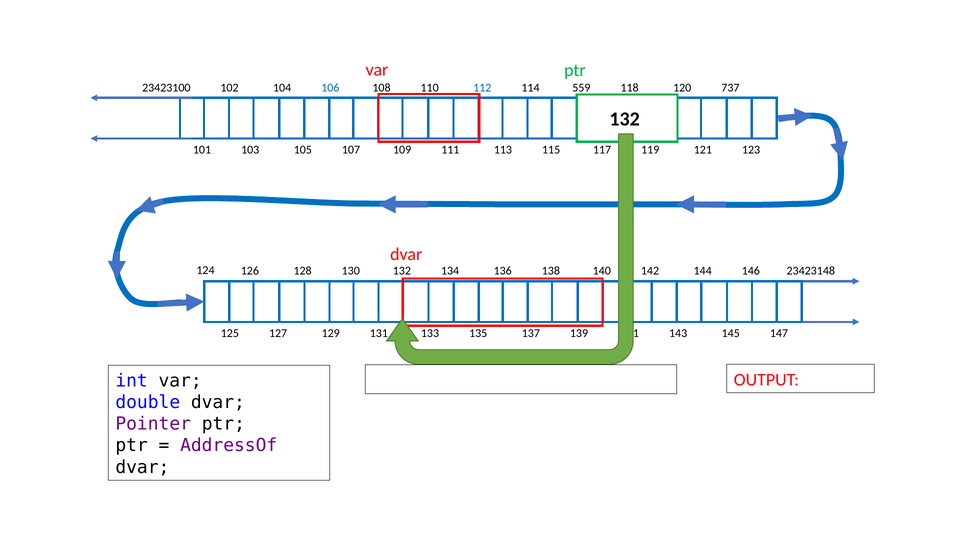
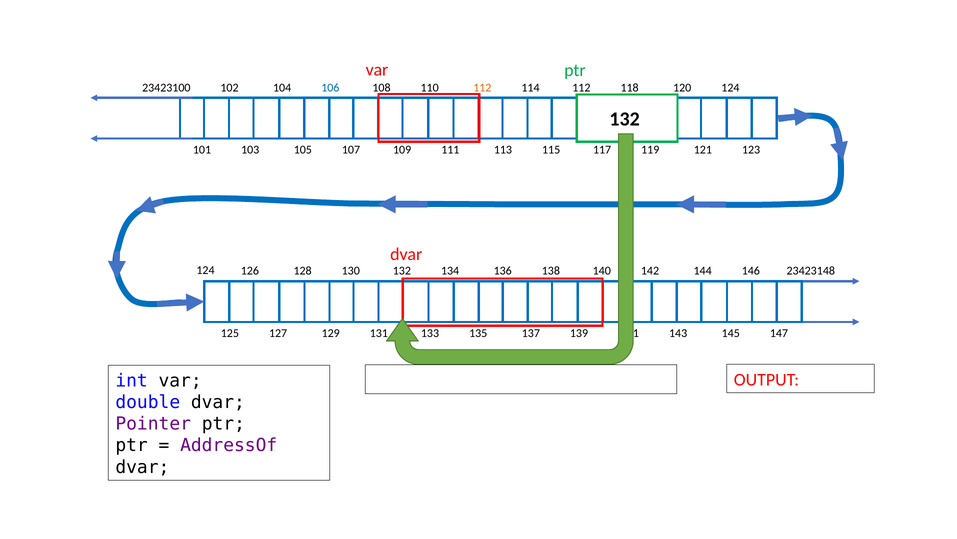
112 at (482, 87) colour: blue -> orange
114 559: 559 -> 112
120 737: 737 -> 124
